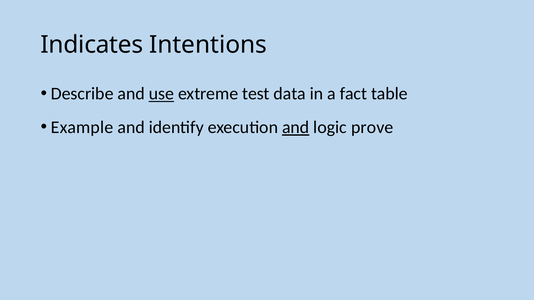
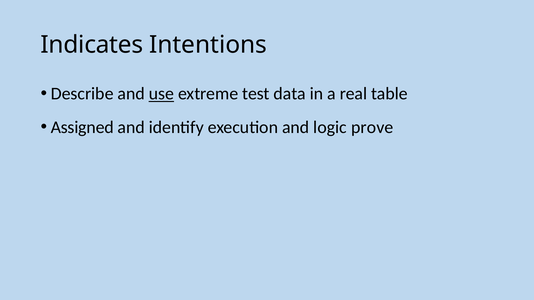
fact: fact -> real
Example: Example -> Assigned
and at (296, 127) underline: present -> none
